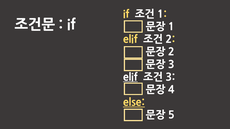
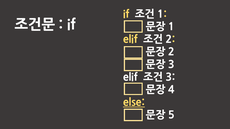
elif at (130, 77) underline: present -> none
